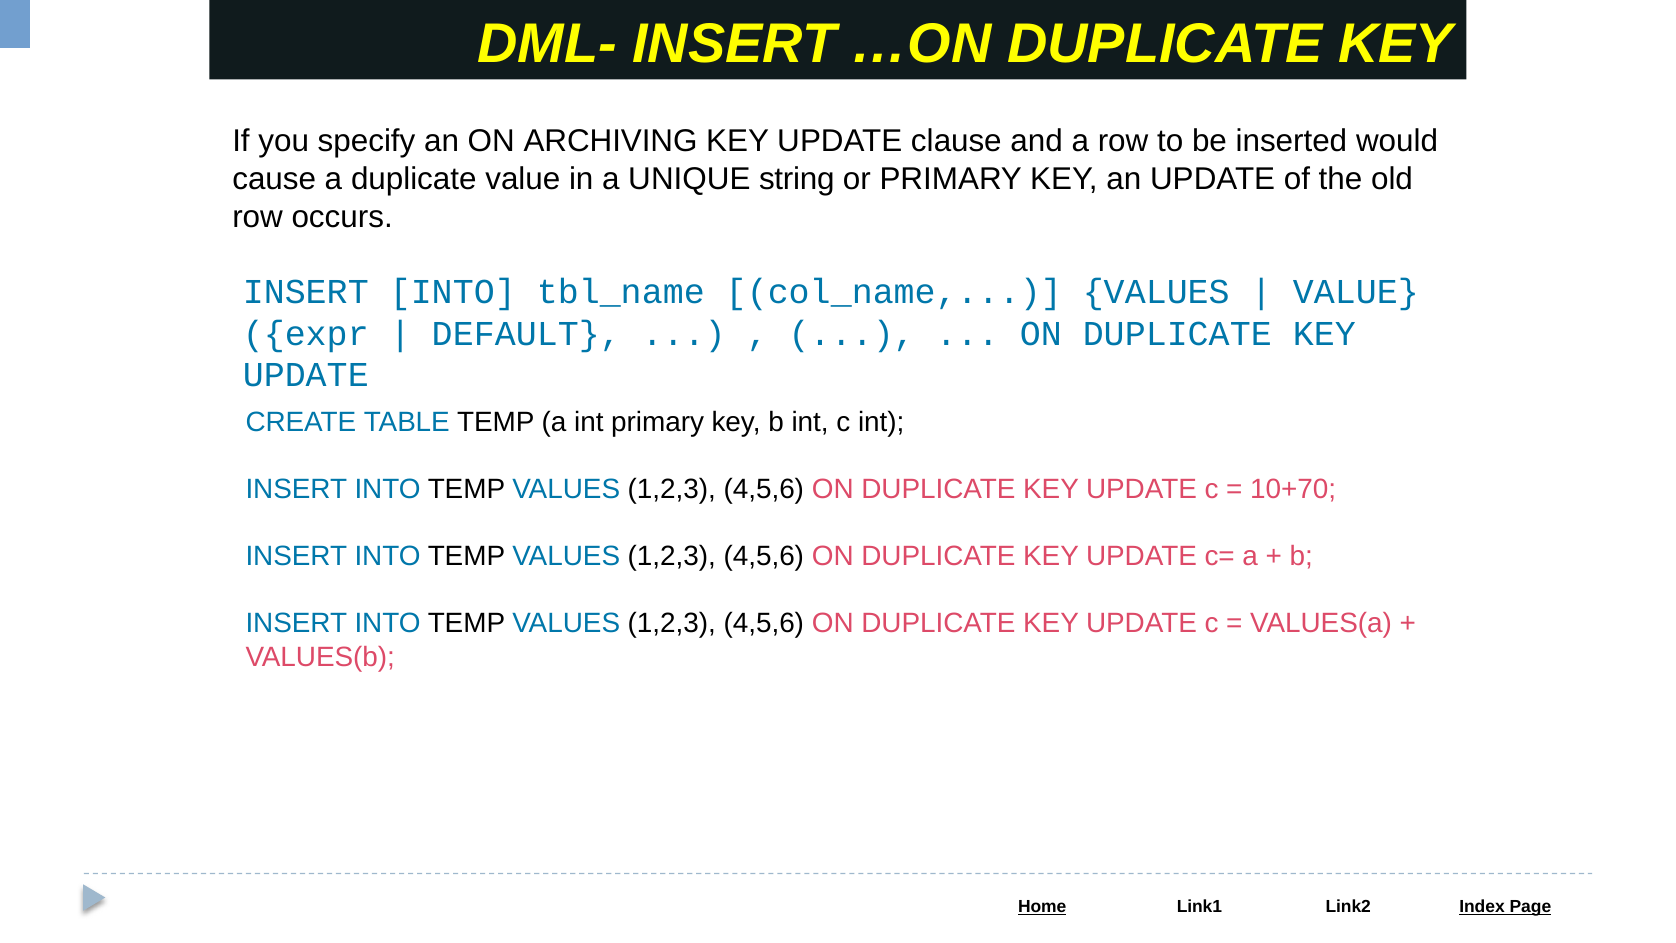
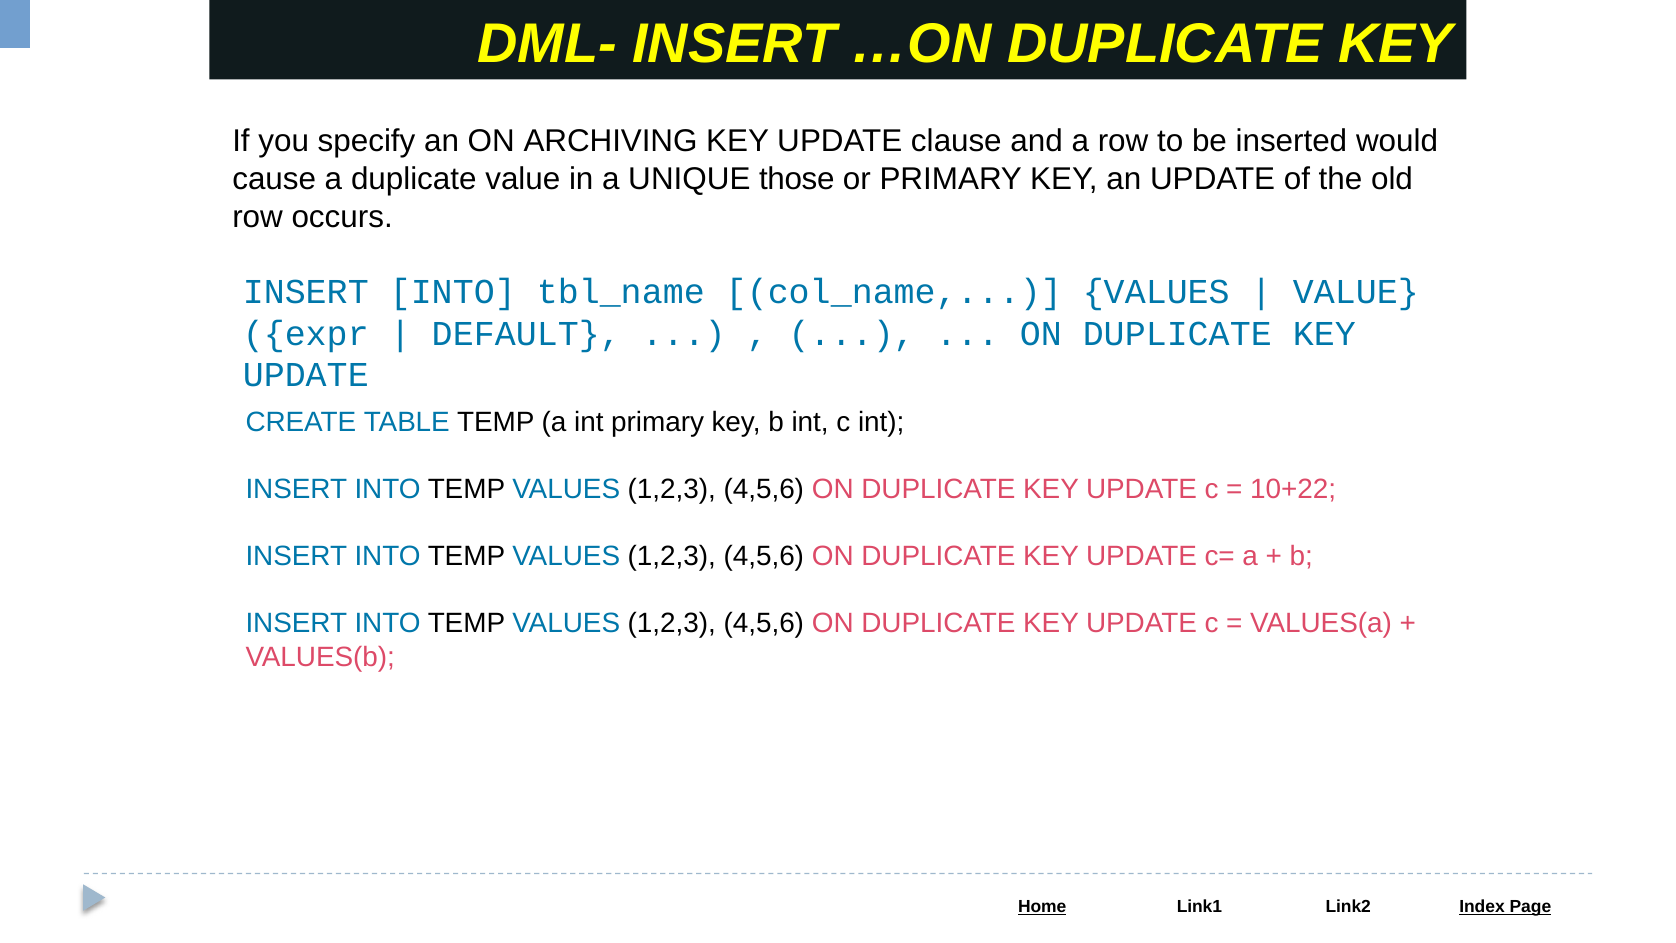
string: string -> those
10+70: 10+70 -> 10+22
